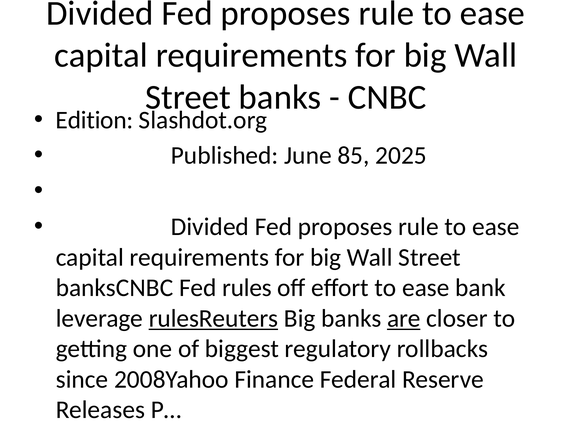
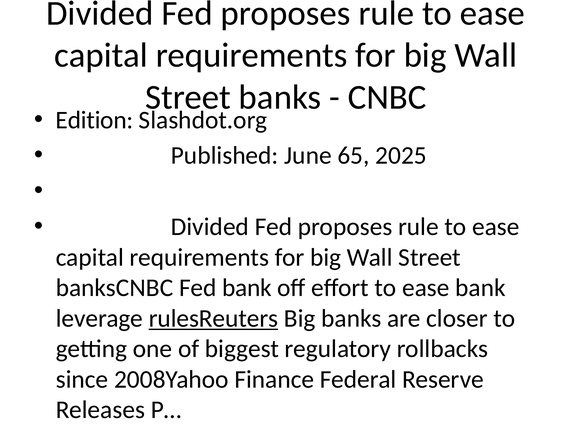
85: 85 -> 65
Fed rules: rules -> bank
are at (404, 318) underline: present -> none
